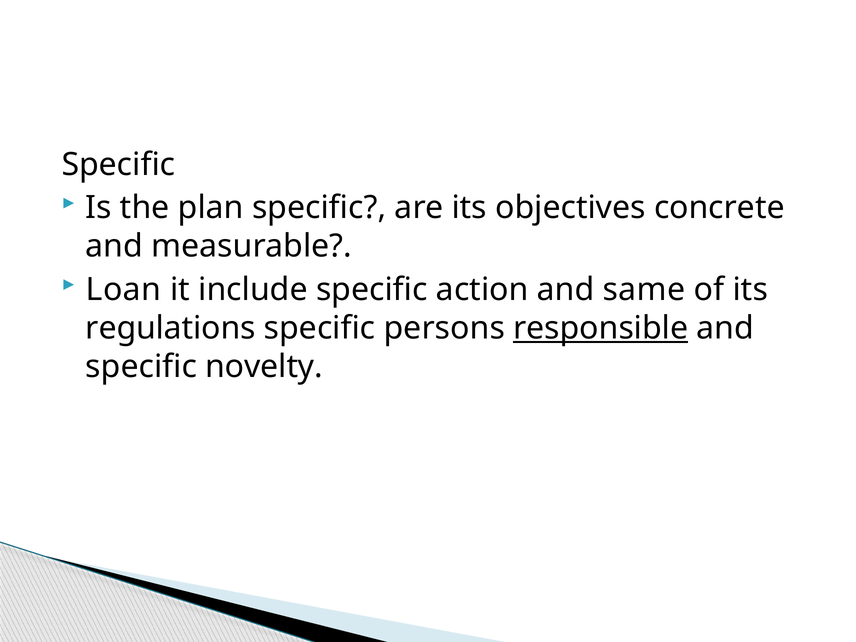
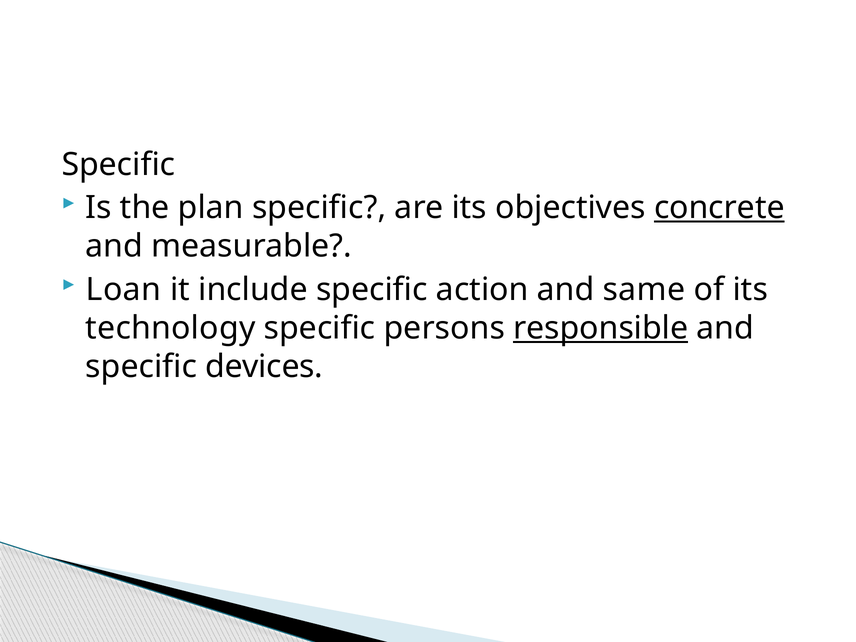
concrete underline: none -> present
regulations: regulations -> technology
novelty: novelty -> devices
